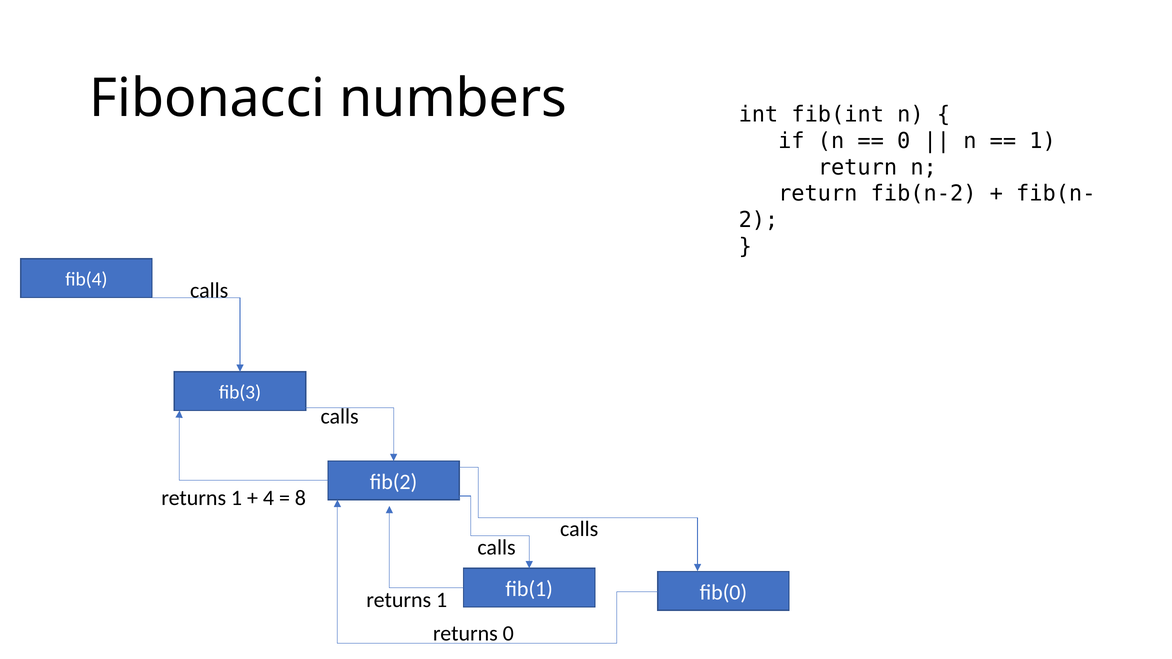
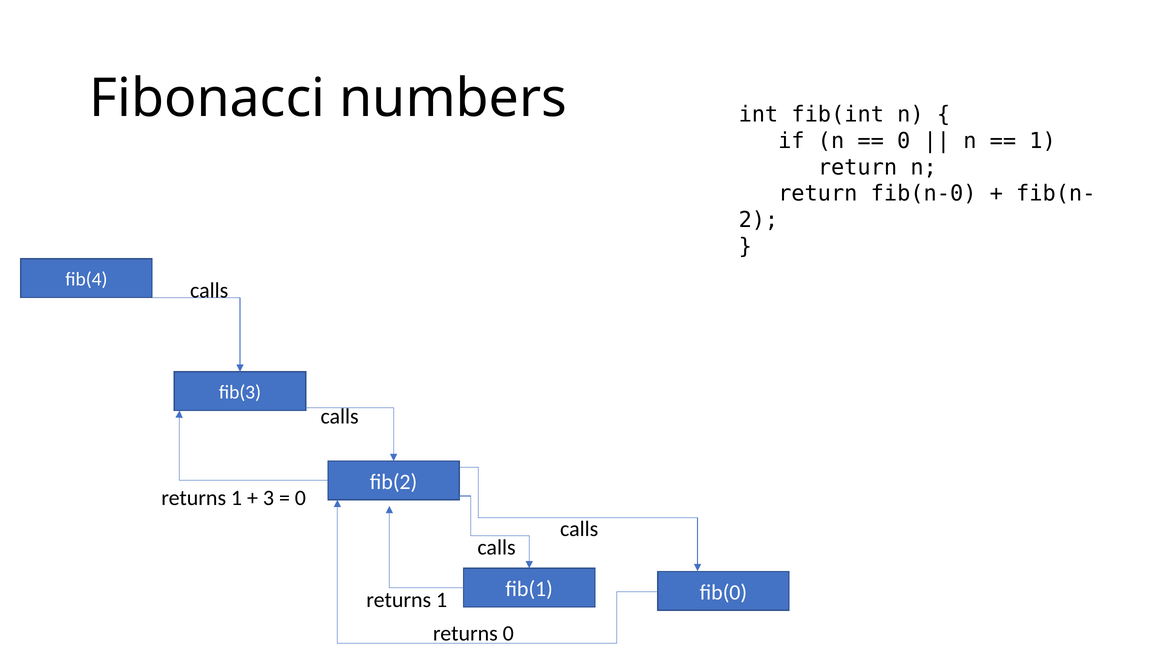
fib(n-2: fib(n-2 -> fib(n-0
4: 4 -> 3
8 at (300, 498): 8 -> 0
